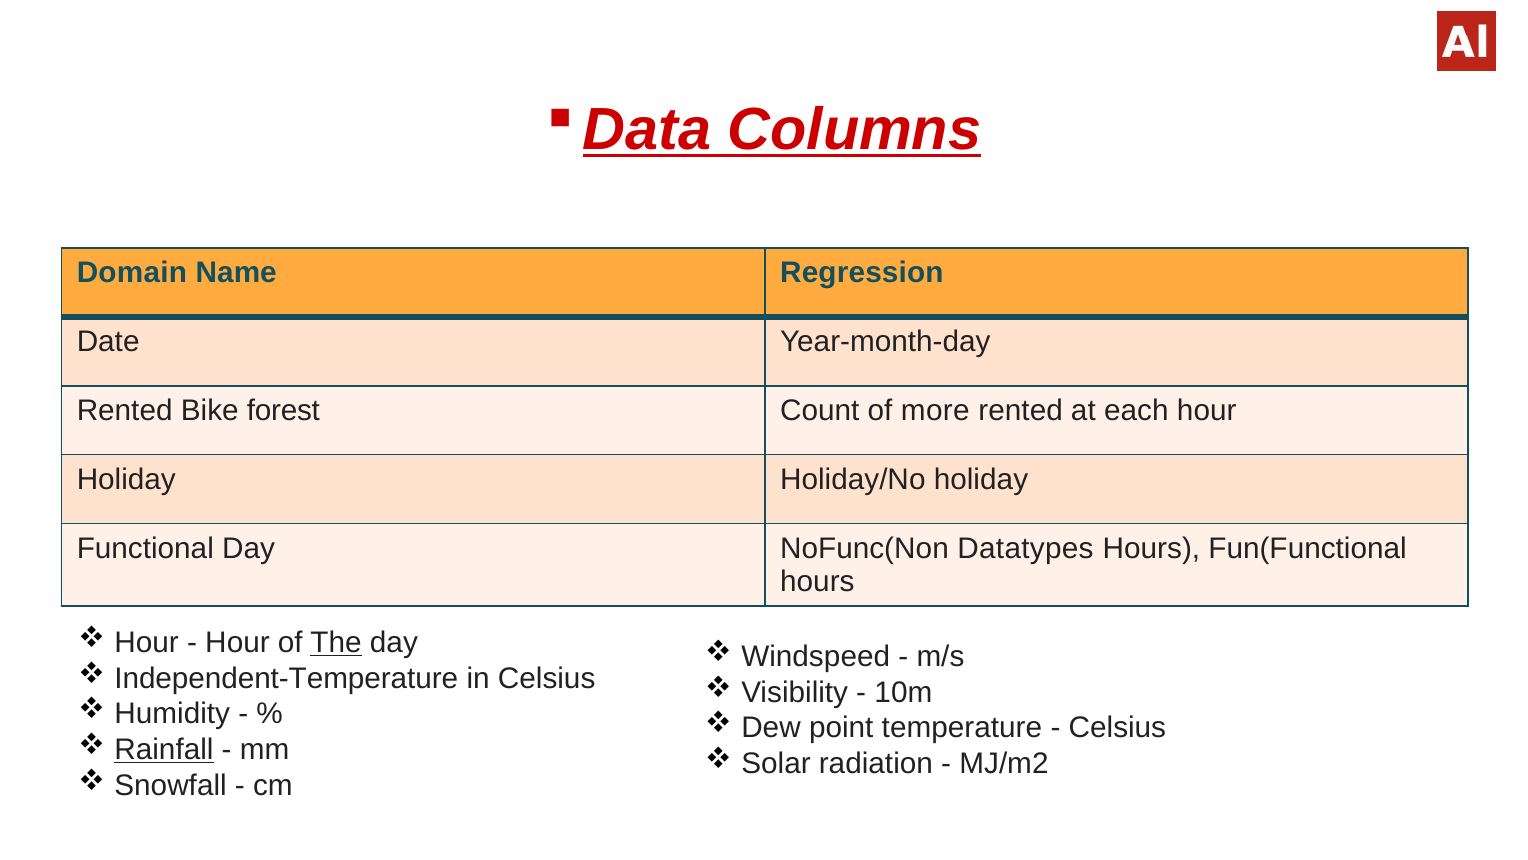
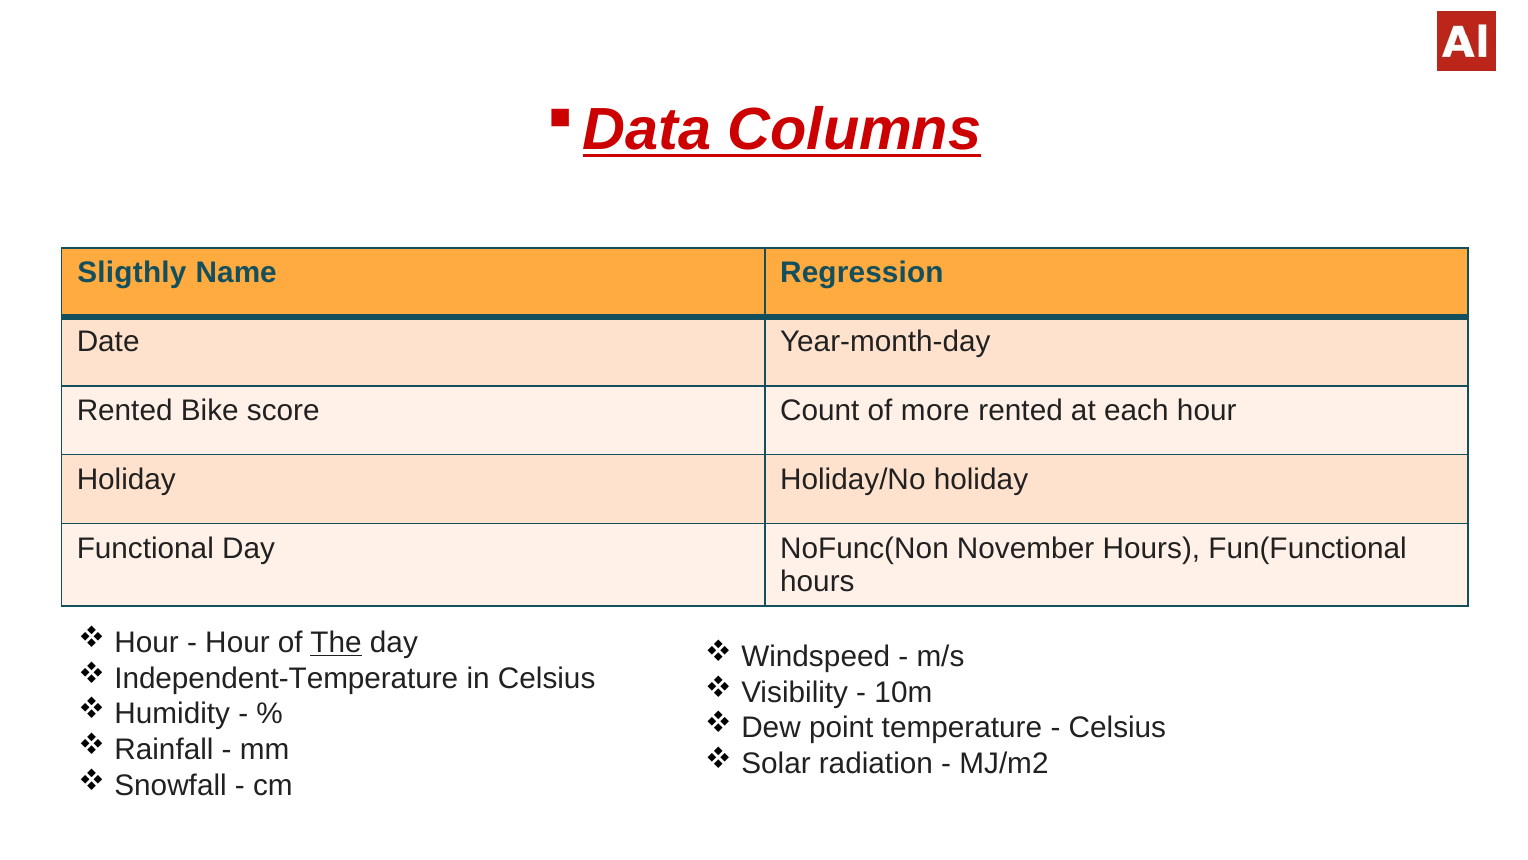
Domain: Domain -> Sligthly
forest: forest -> score
Datatypes: Datatypes -> November
Rainfall underline: present -> none
